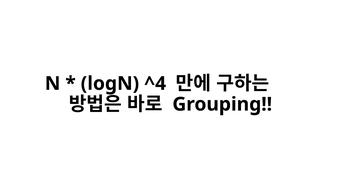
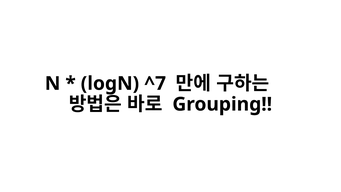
^4: ^4 -> ^7
